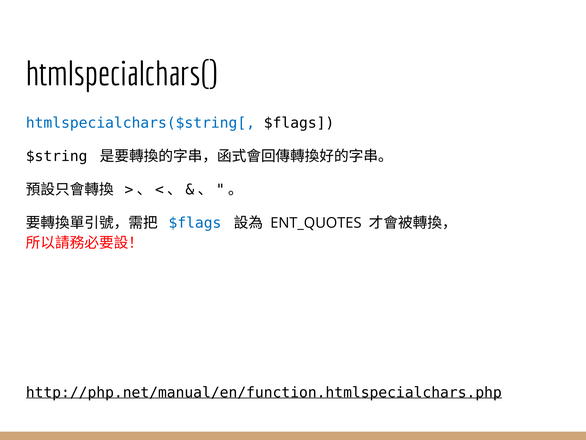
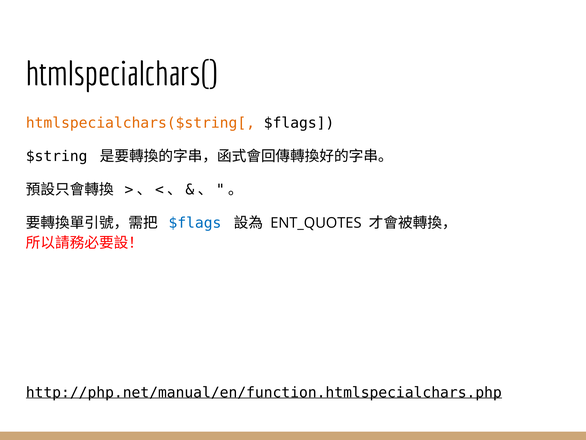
htmlspecialchars($string[ colour: blue -> orange
